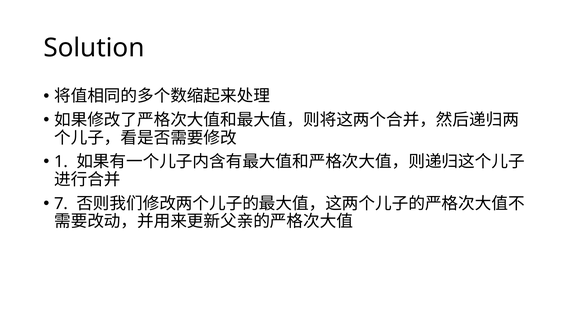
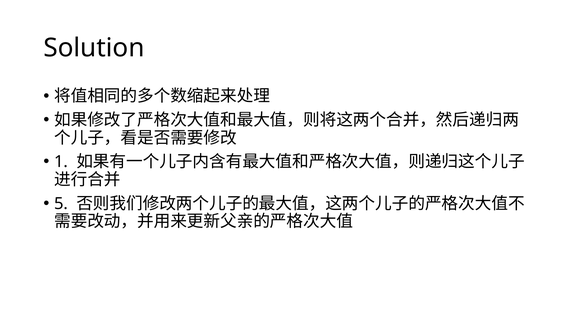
7: 7 -> 5
